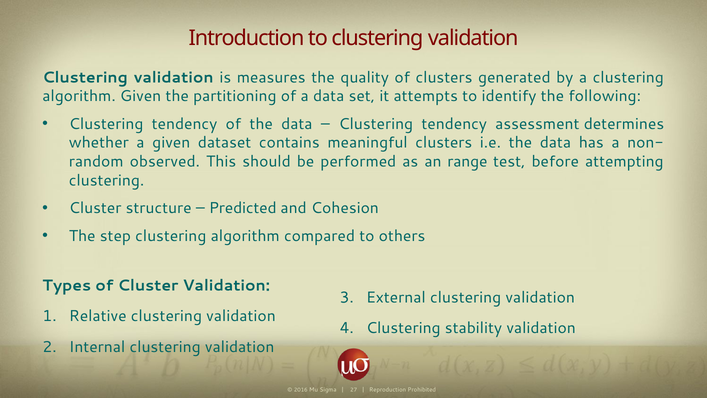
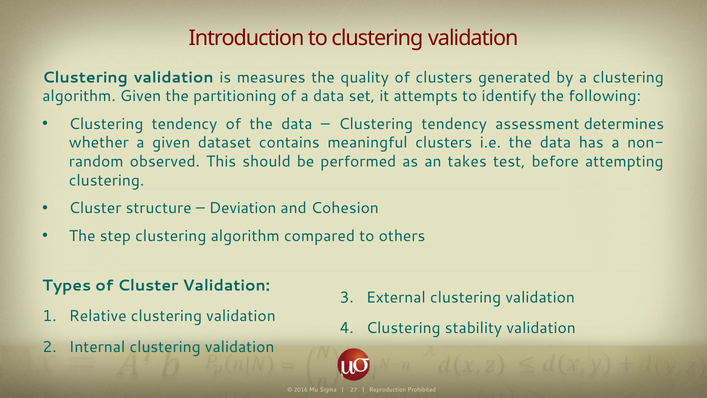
range: range -> takes
Predicted: Predicted -> Deviation
